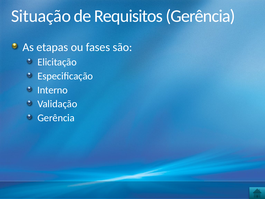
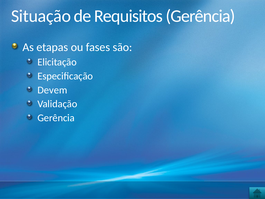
Interno: Interno -> Devem
